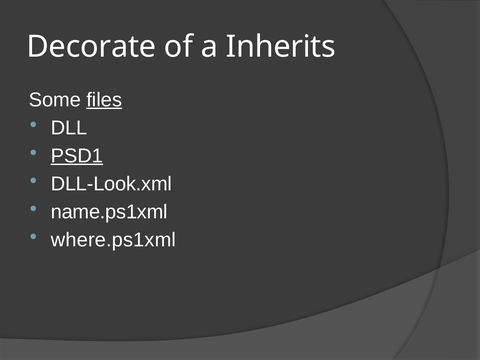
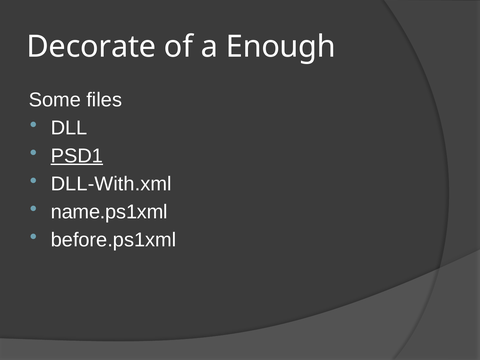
Inherits: Inherits -> Enough
files underline: present -> none
DLL-Look.xml: DLL-Look.xml -> DLL-With.xml
where.ps1xml: where.ps1xml -> before.ps1xml
